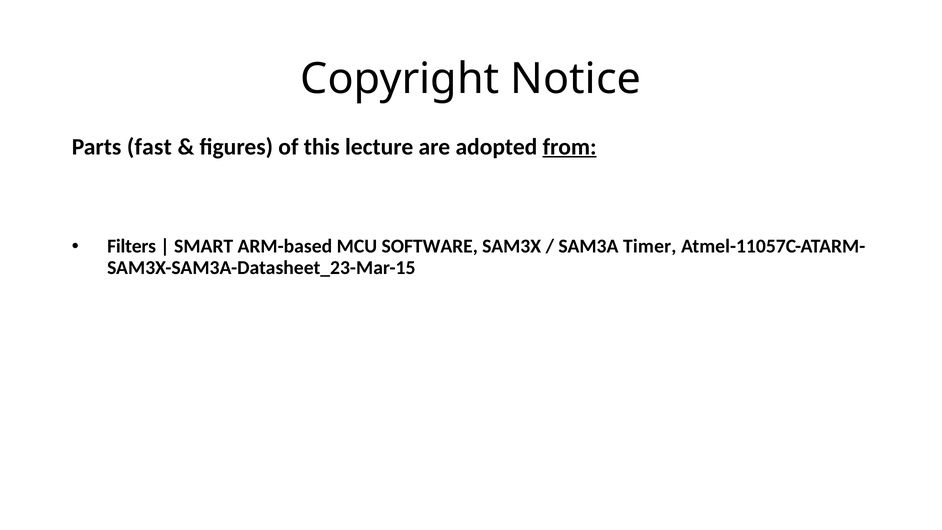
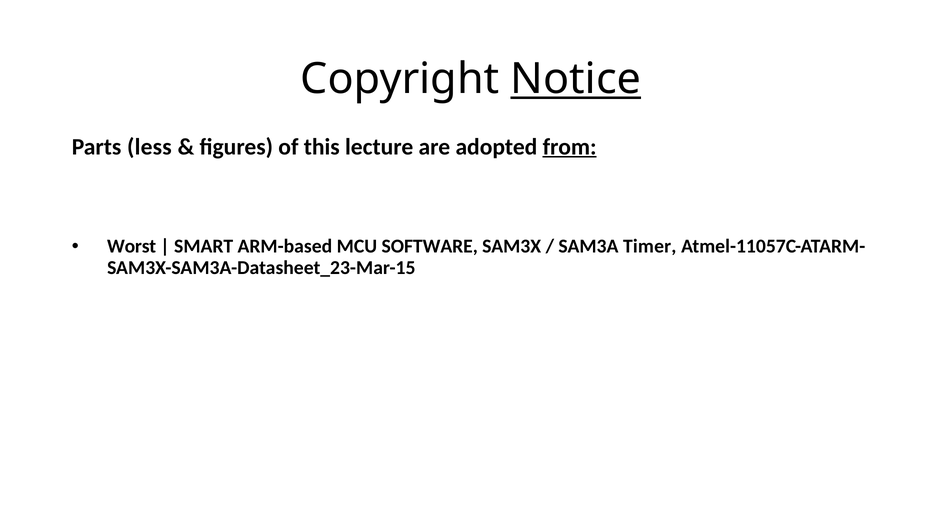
Notice underline: none -> present
fast: fast -> less
Filters: Filters -> Worst
